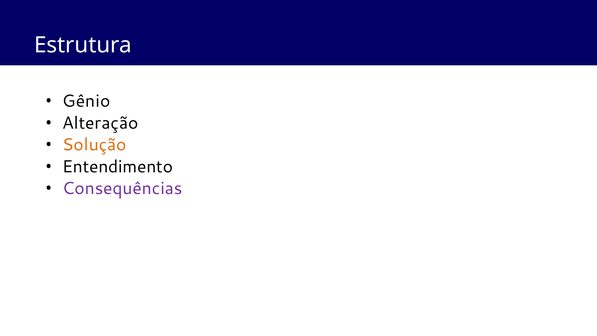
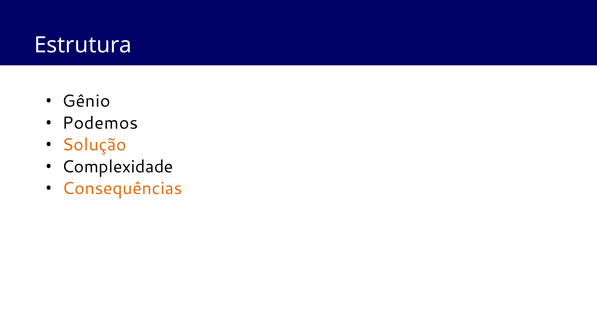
Alteração: Alteração -> Podemos
Entendimento: Entendimento -> Complexidade
Consequências colour: purple -> orange
